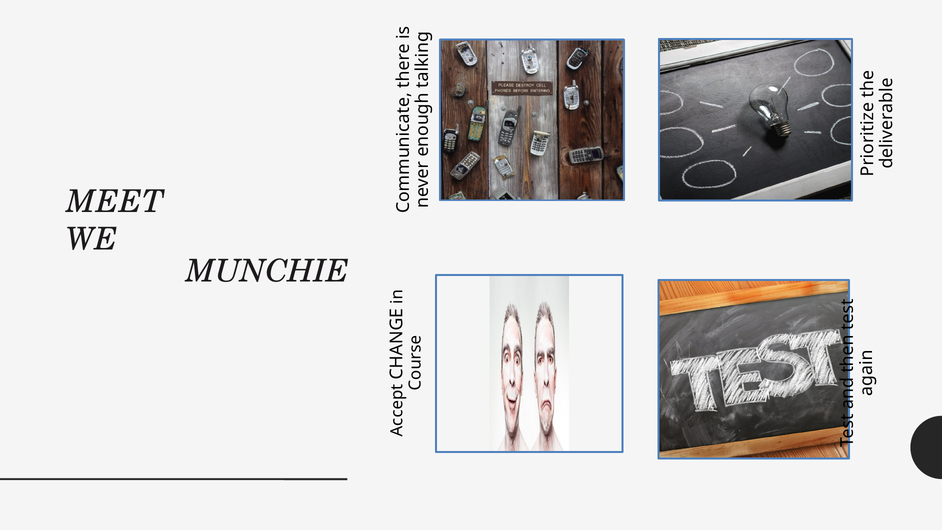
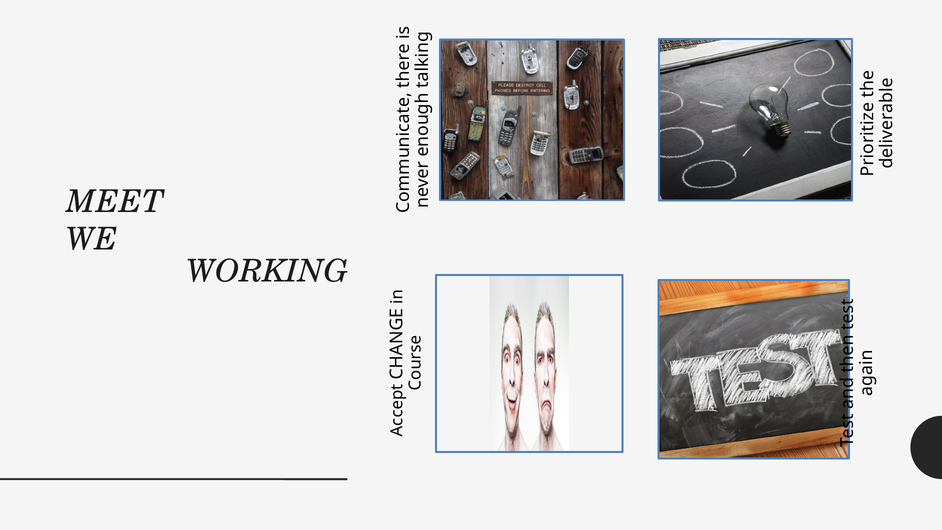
MUNCHIE: MUNCHIE -> WORKING
